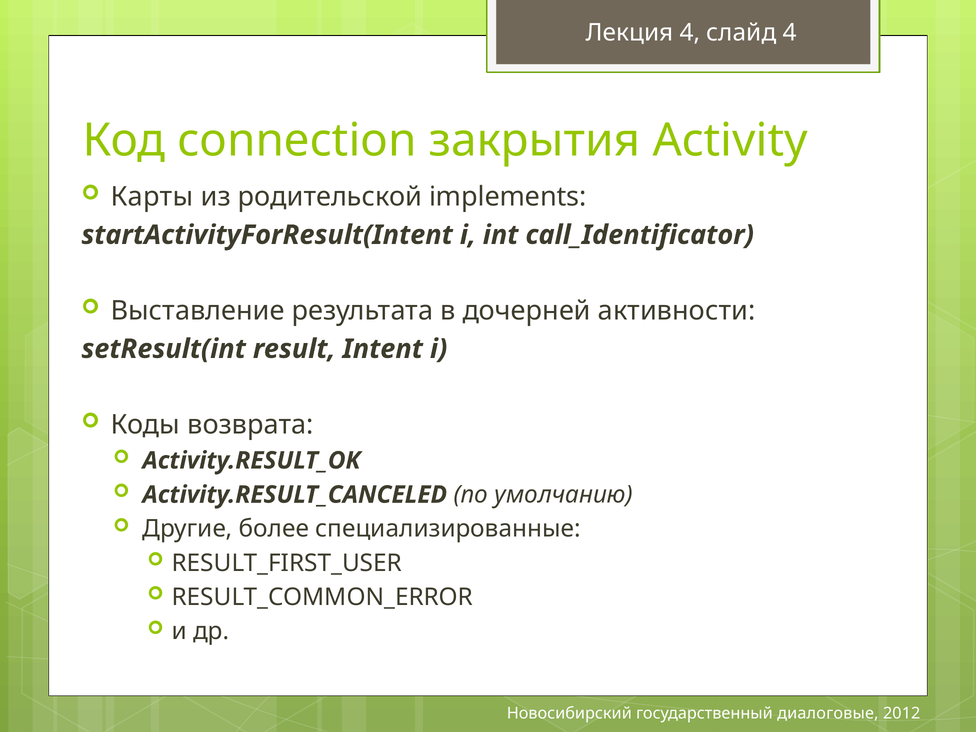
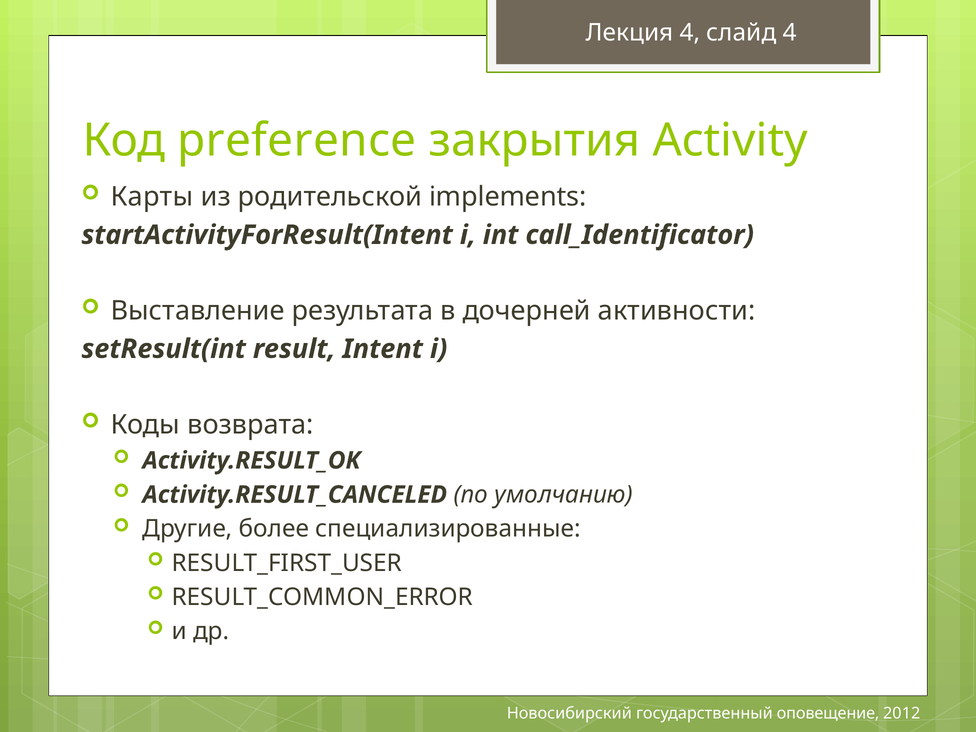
connection: connection -> preference
диалоговые: диалоговые -> оповещение
